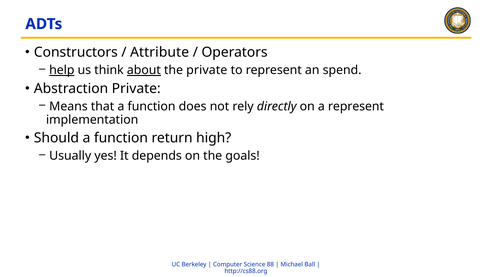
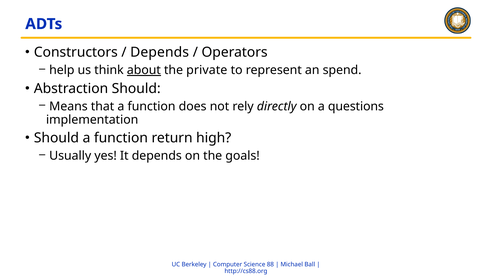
Attribute at (160, 52): Attribute -> Depends
help underline: present -> none
Abstraction Private: Private -> Should
a represent: represent -> questions
